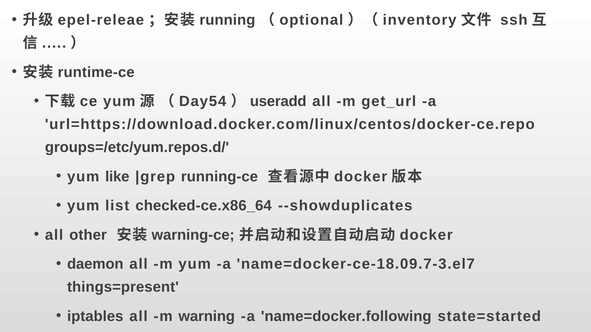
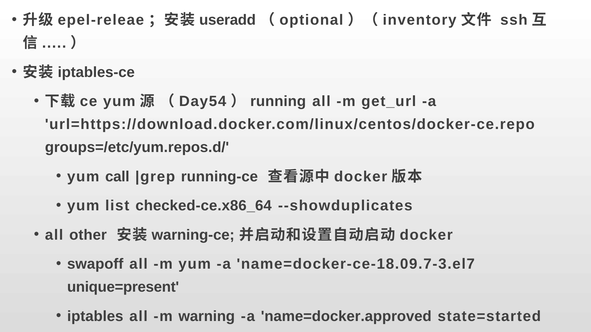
running: running -> useradd
runtime-ce: runtime-ce -> iptables-ce
useradd: useradd -> running
like: like -> call
daemon: daemon -> swapoff
things=present: things=present -> unique=present
name=docker.following: name=docker.following -> name=docker.approved
